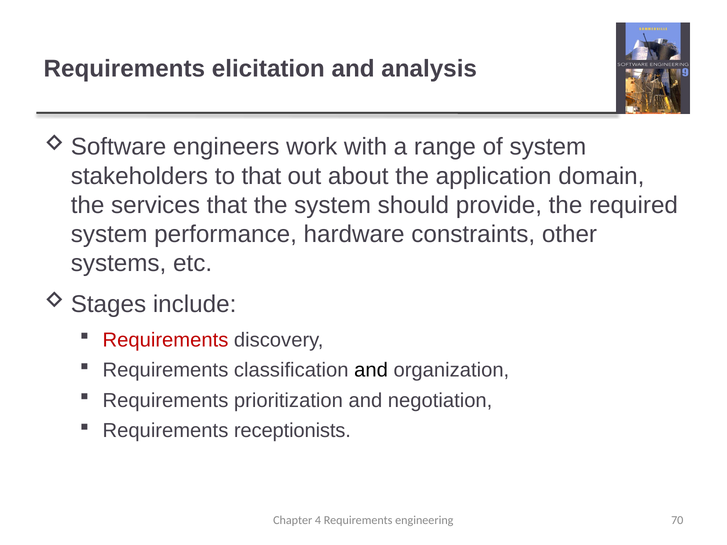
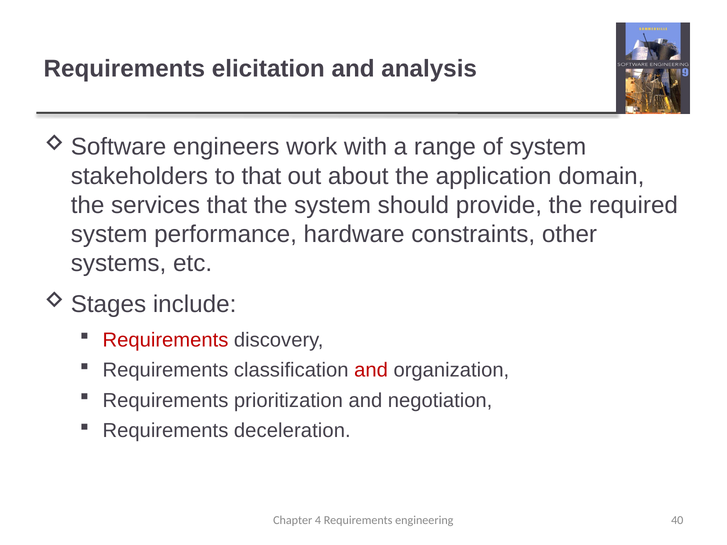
and at (371, 370) colour: black -> red
receptionists: receptionists -> deceleration
70: 70 -> 40
